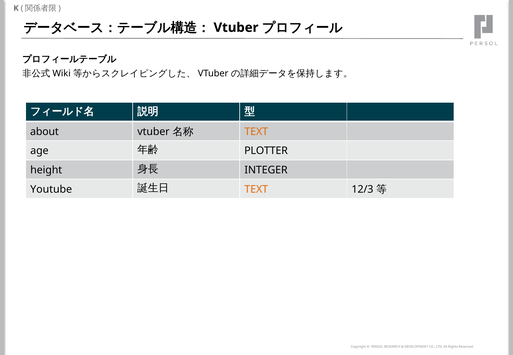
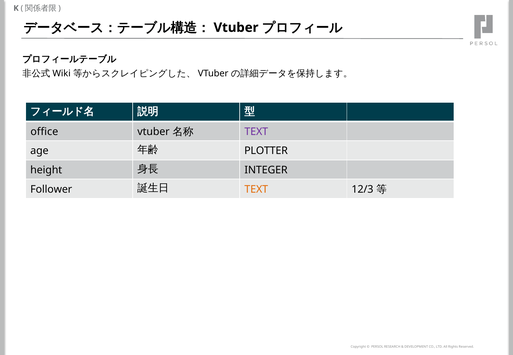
about: about -> office
TEXT at (256, 132) colour: orange -> purple
Youtube: Youtube -> Follower
